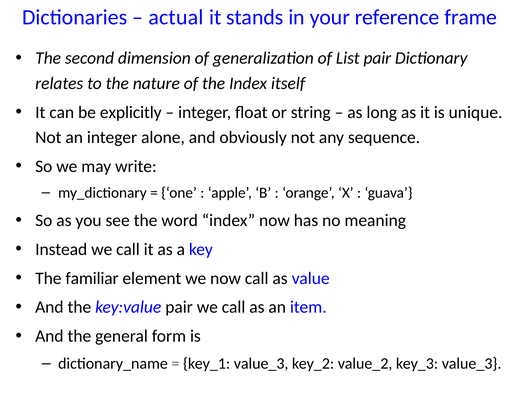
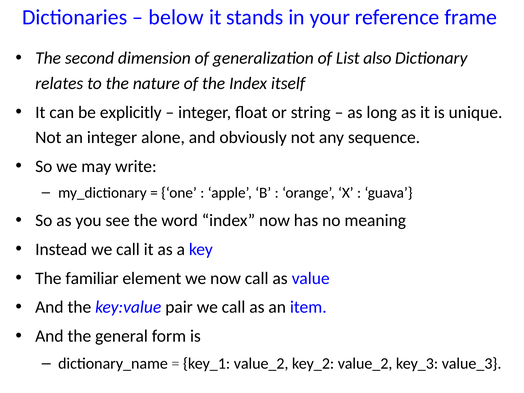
actual: actual -> below
List pair: pair -> also
key_1 value_3: value_3 -> value_2
